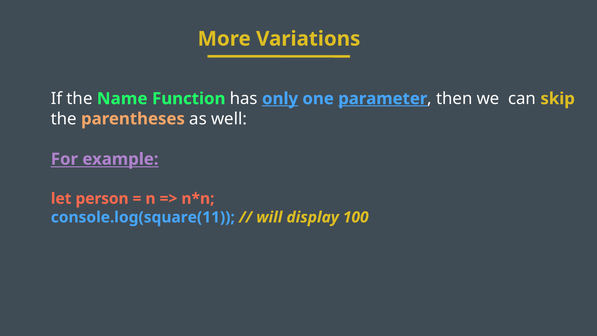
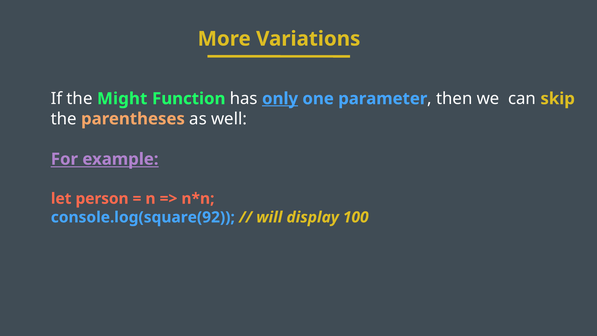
Name: Name -> Might
parameter underline: present -> none
console.log(square(11: console.log(square(11 -> console.log(square(92
